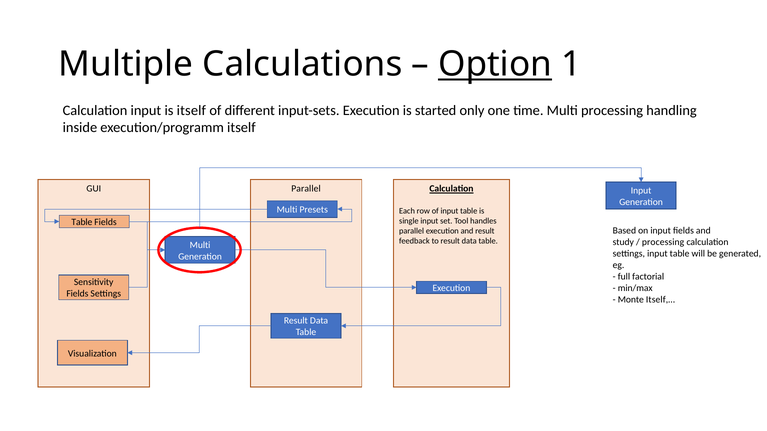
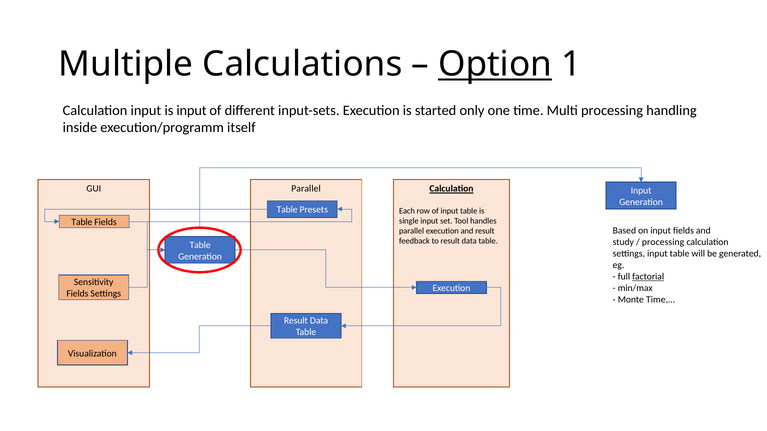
is itself: itself -> input
Multi at (287, 210): Multi -> Table
Multi at (200, 245): Multi -> Table
factorial underline: none -> present
Itself,…: Itself,… -> Time,…
